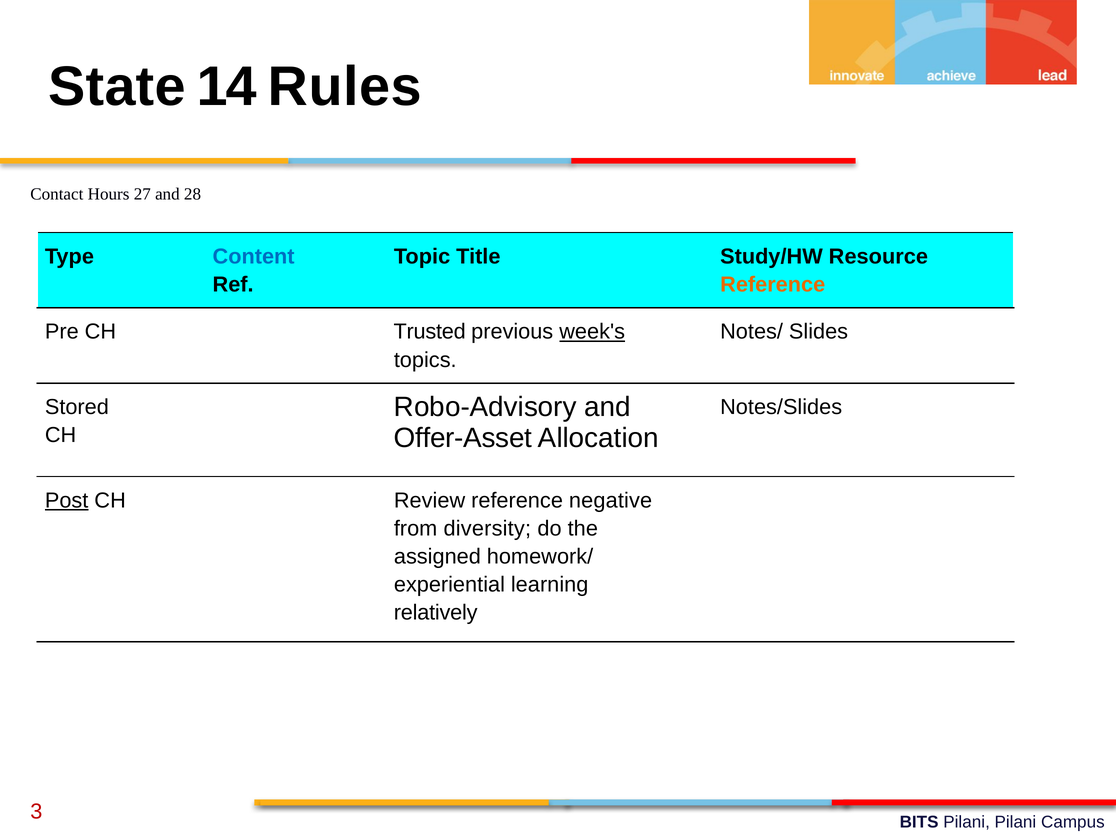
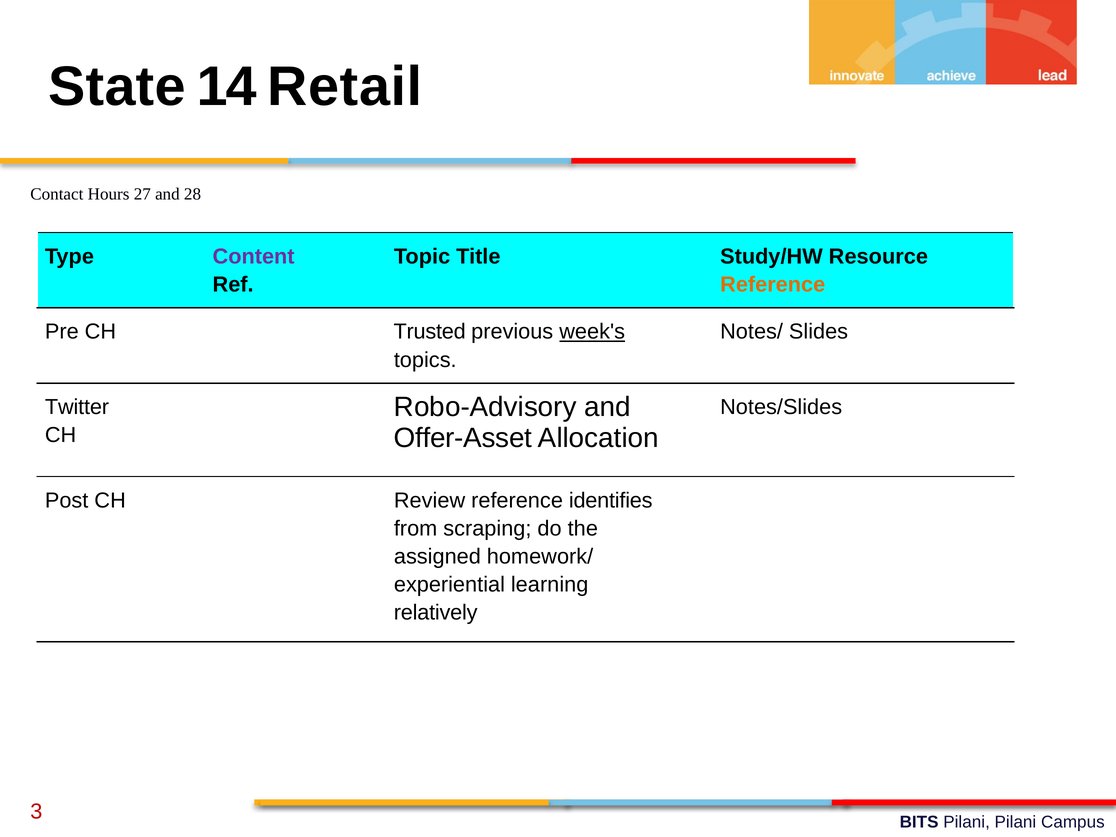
Rules: Rules -> Retail
Content colour: blue -> purple
Stored: Stored -> Twitter
Post underline: present -> none
negative: negative -> identifies
diversity: diversity -> scraping
